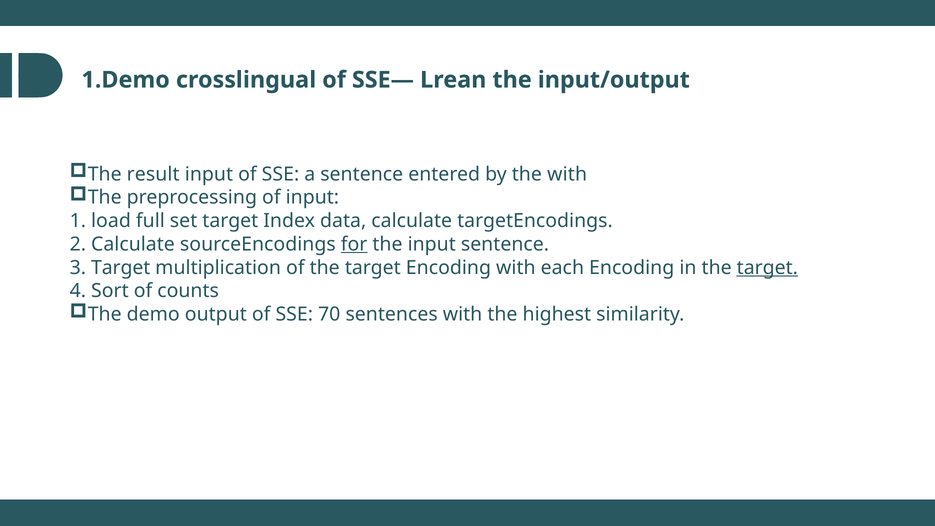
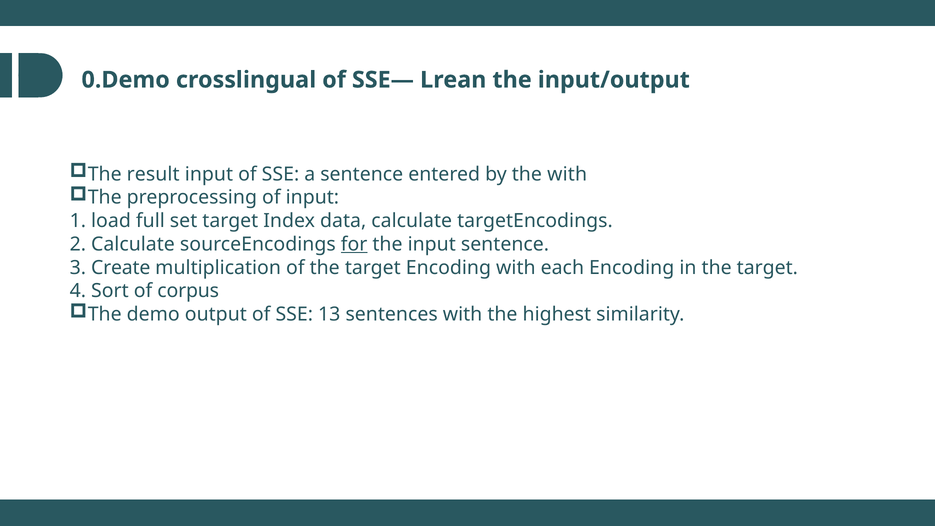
1.Demo: 1.Demo -> 0.Demo
3 Target: Target -> Create
target at (767, 268) underline: present -> none
counts: counts -> corpus
70: 70 -> 13
